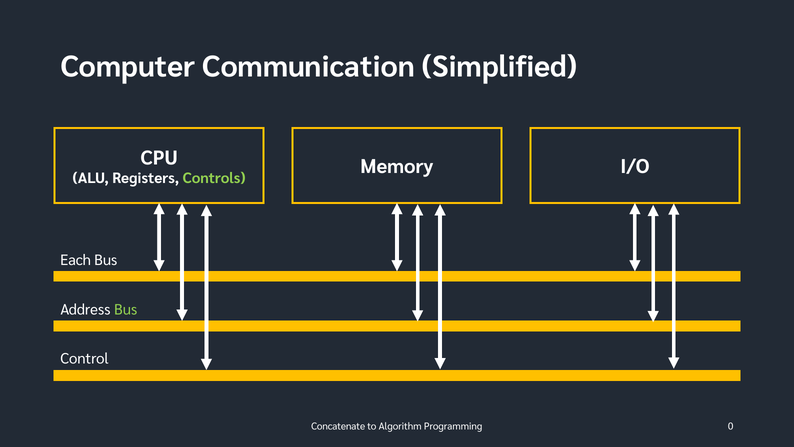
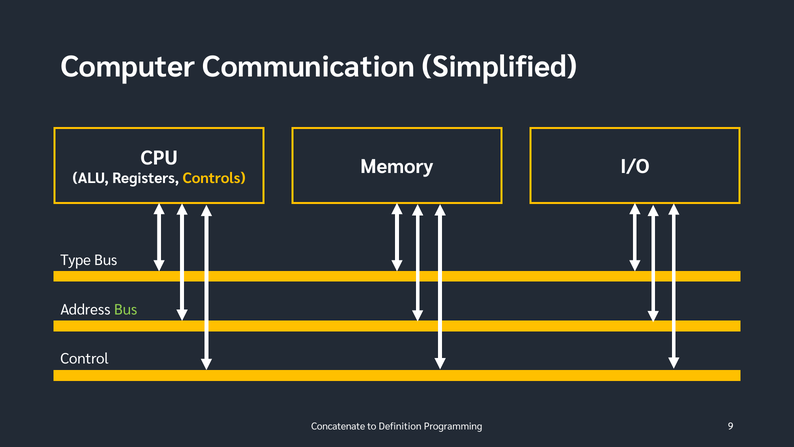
Controls colour: light green -> yellow
Each: Each -> Type
Algorithm: Algorithm -> Definition
0: 0 -> 9
